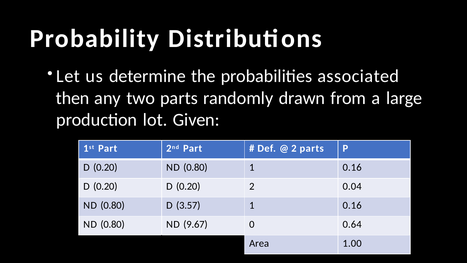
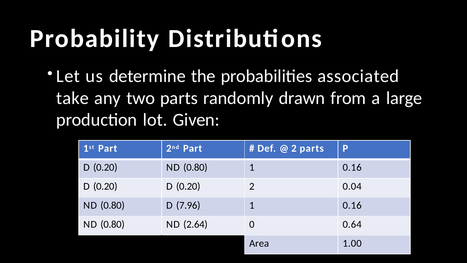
then: then -> take
3.57: 3.57 -> 7.96
9.67: 9.67 -> 2.64
